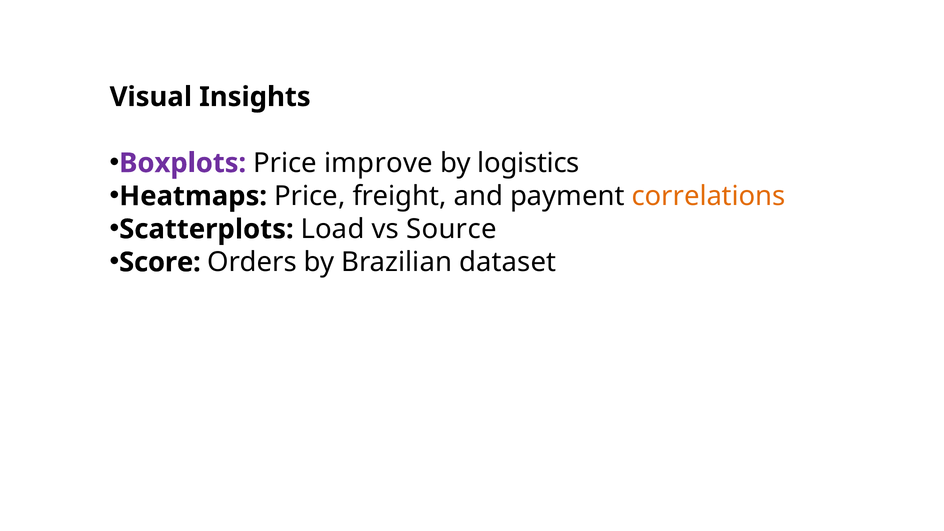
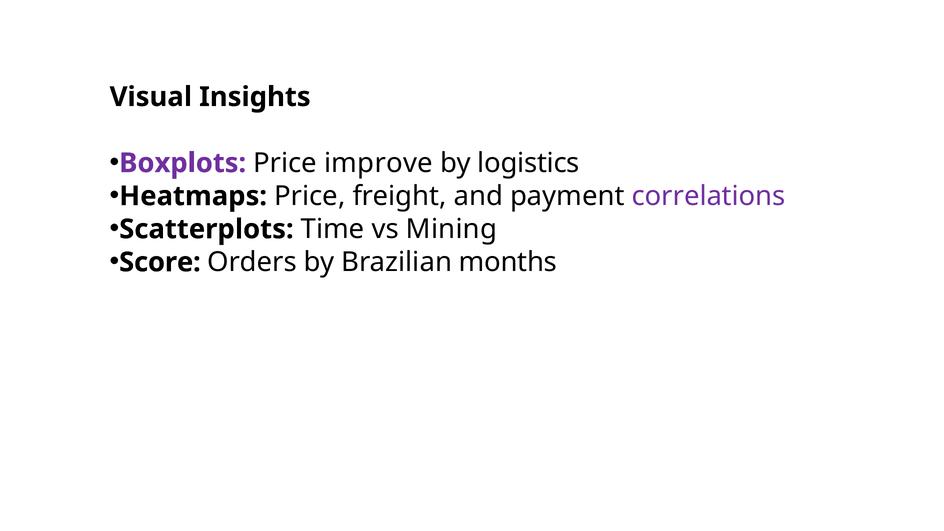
correlations colour: orange -> purple
Load: Load -> Time
Source: Source -> Mining
dataset: dataset -> months
